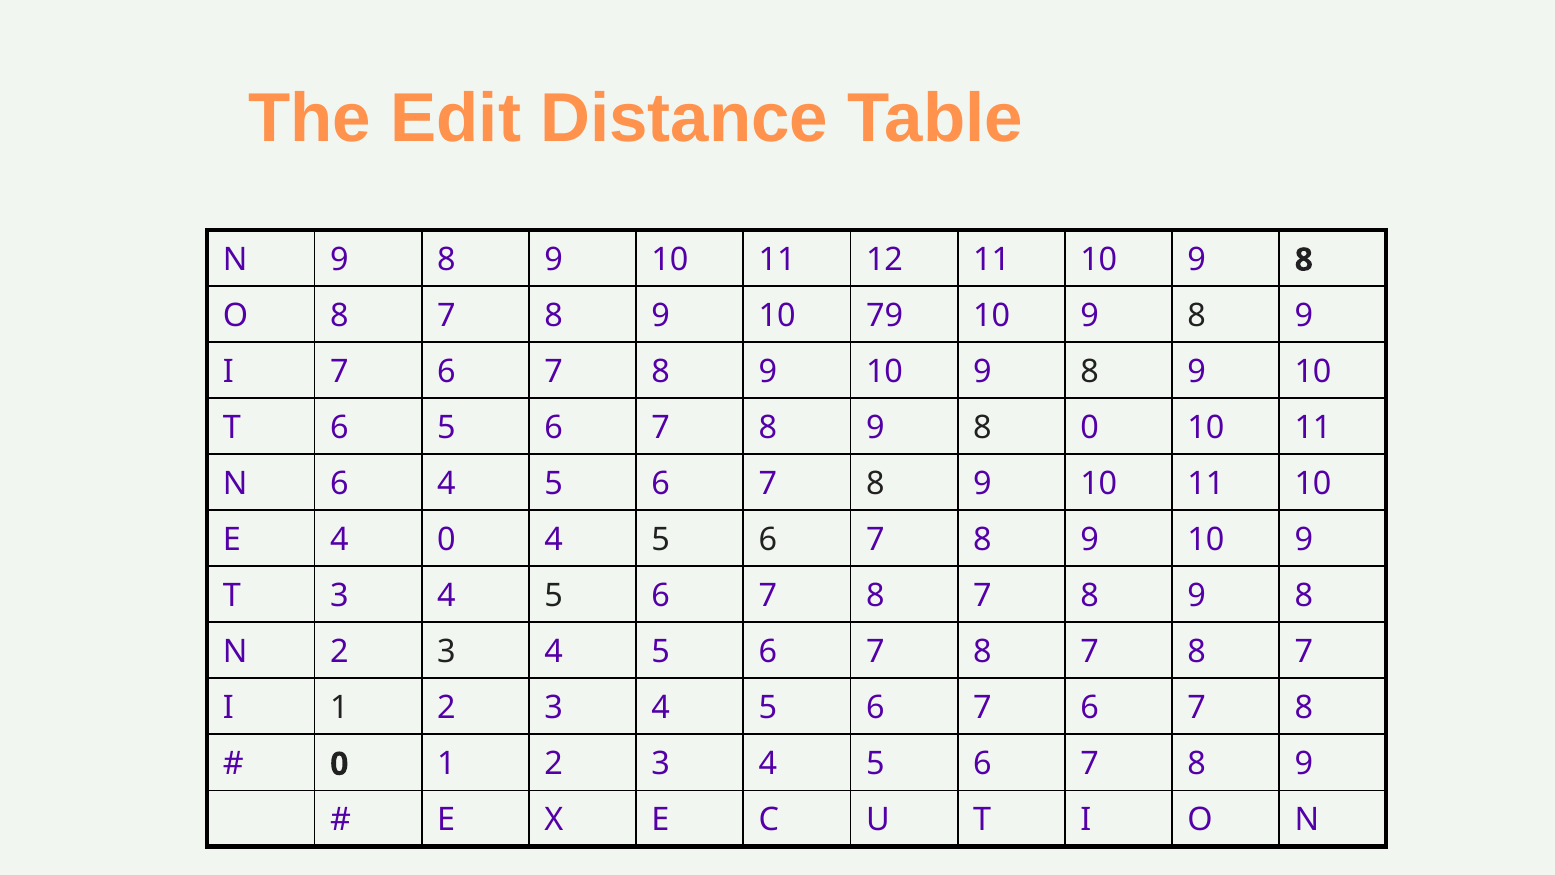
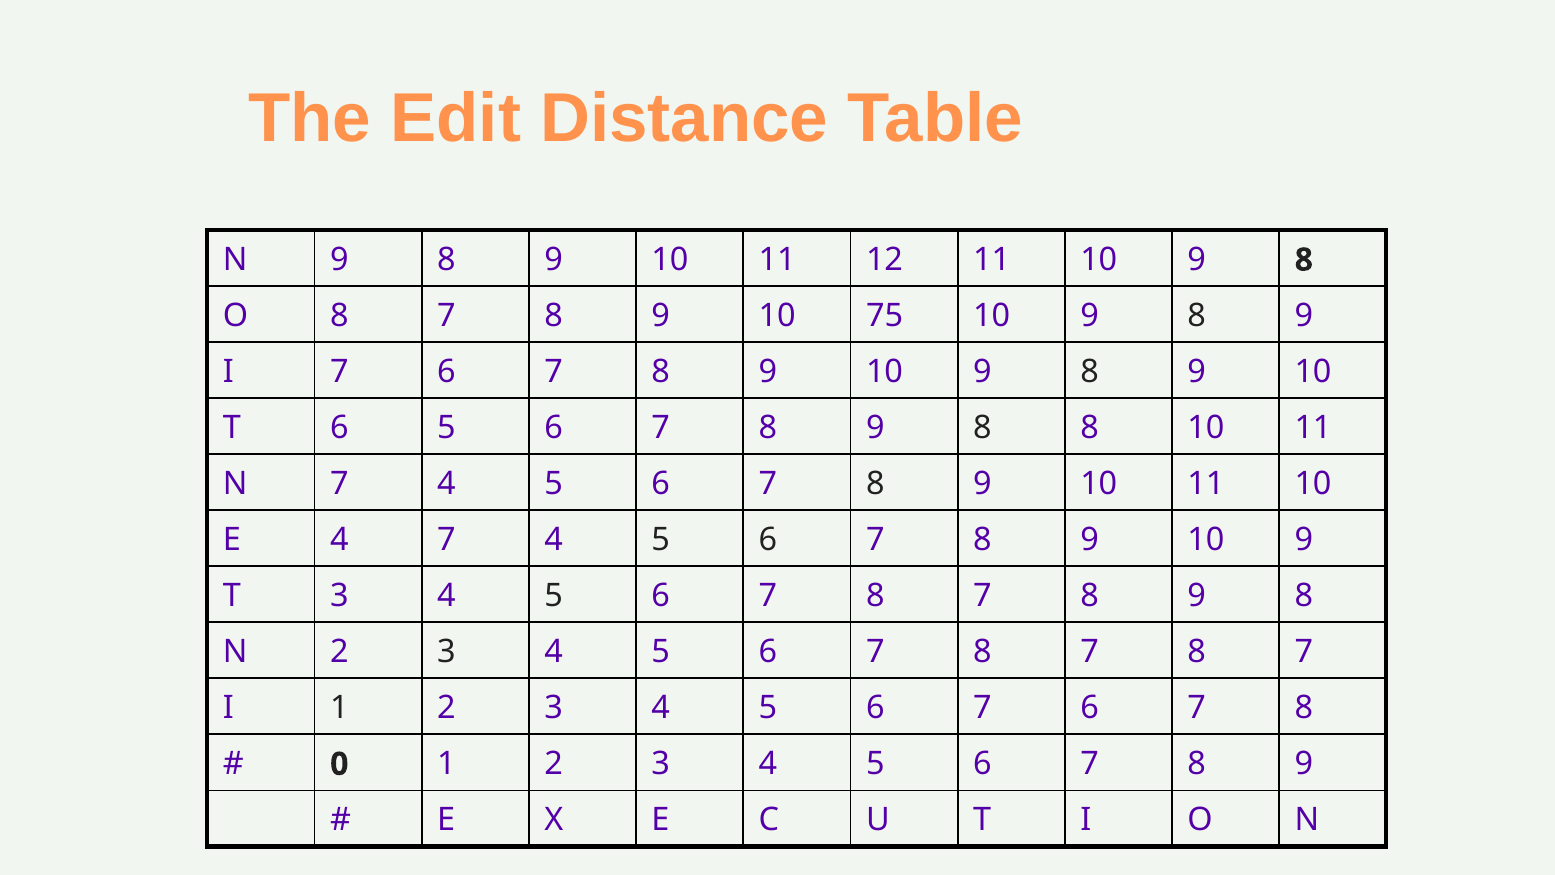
79: 79 -> 75
8 0: 0 -> 8
N 6: 6 -> 7
4 0: 0 -> 7
